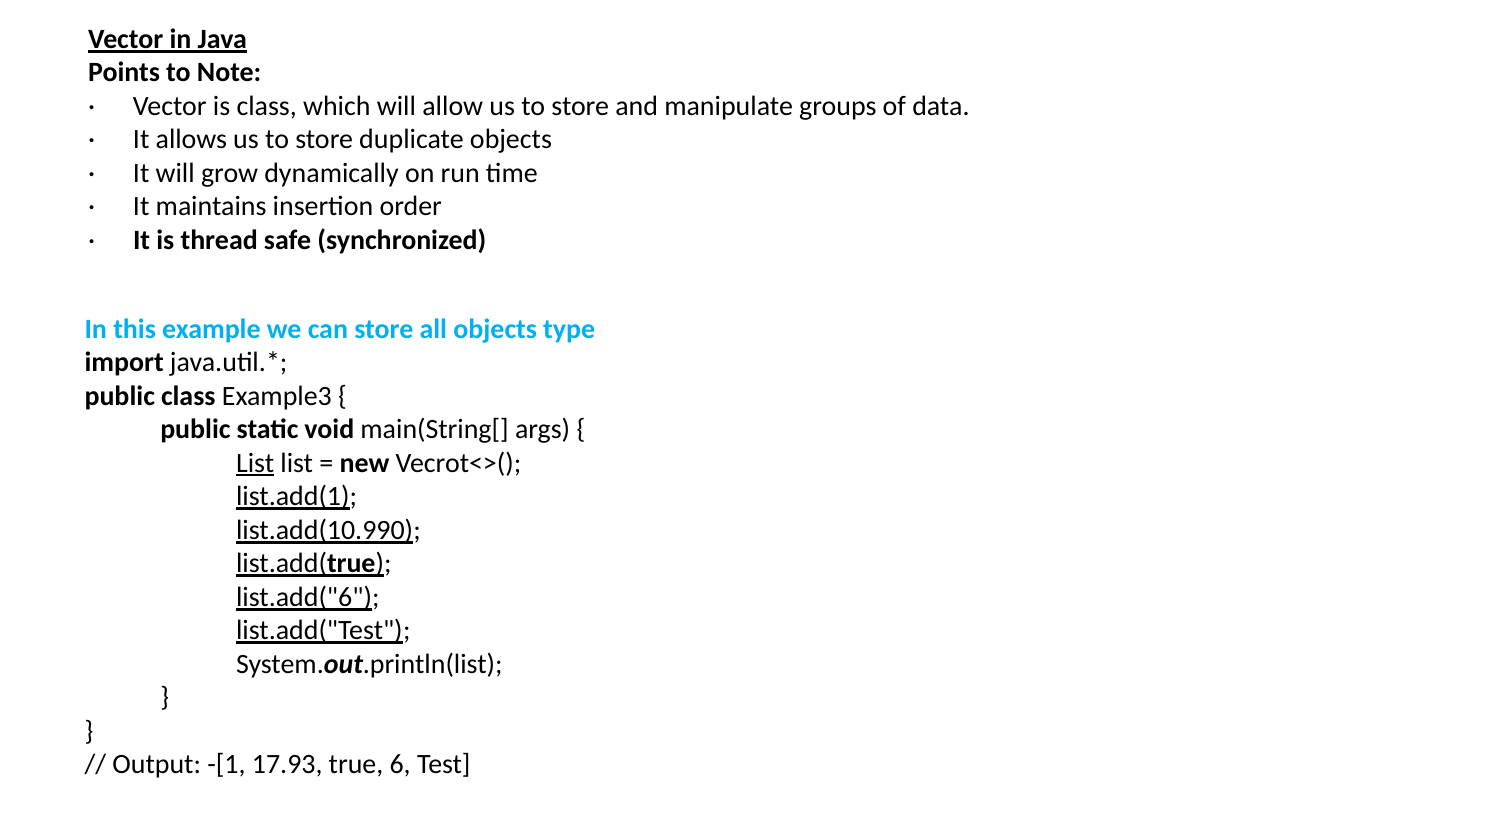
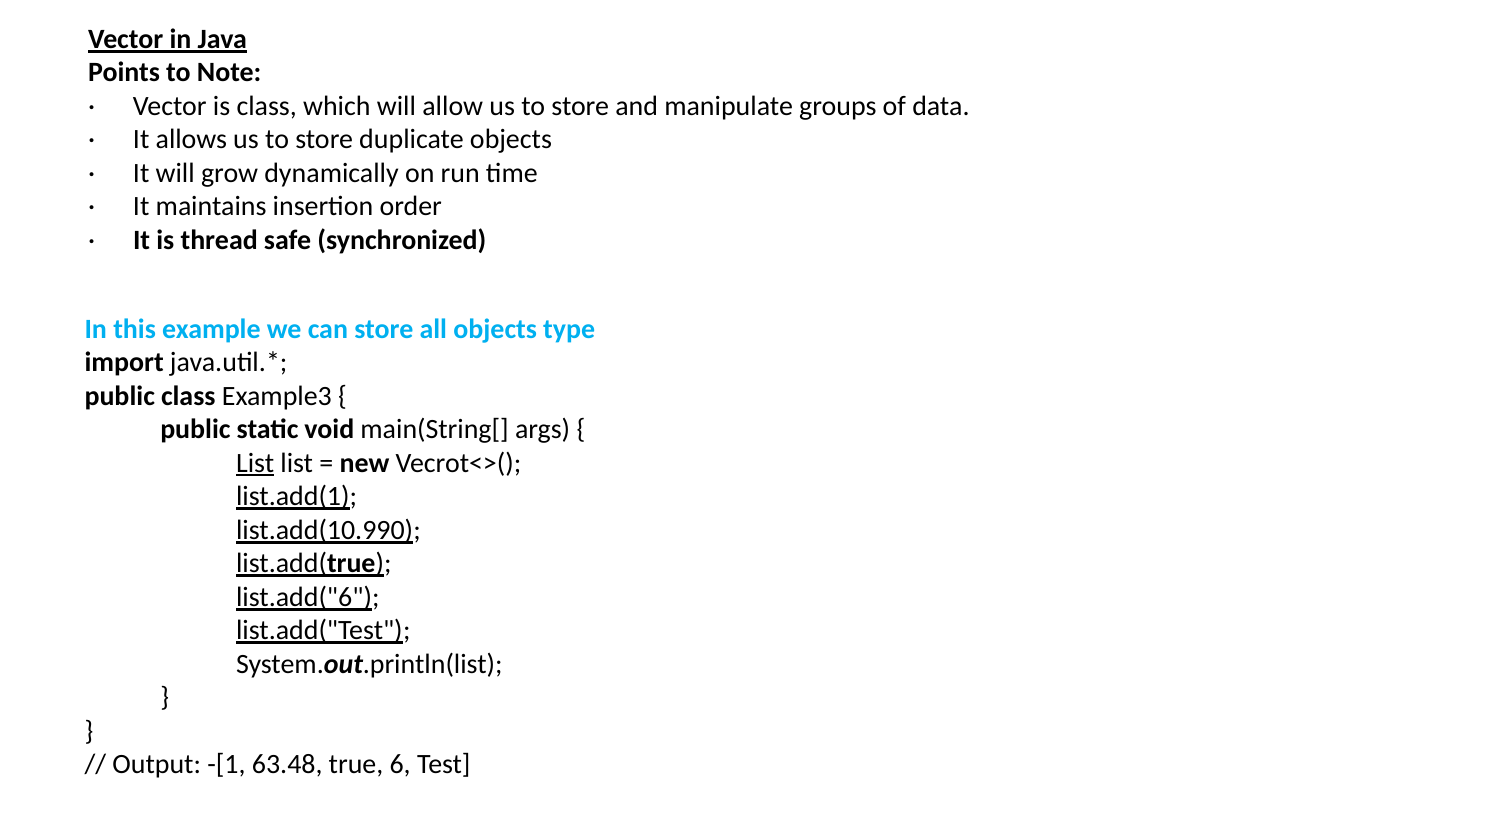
17.93: 17.93 -> 63.48
